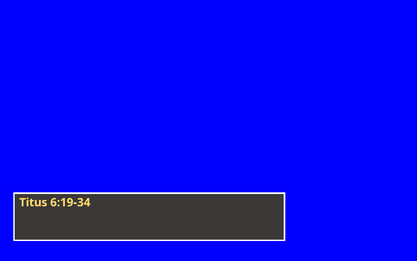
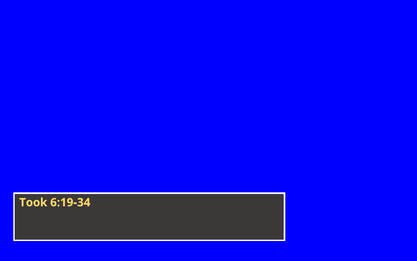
Titus: Titus -> Took
